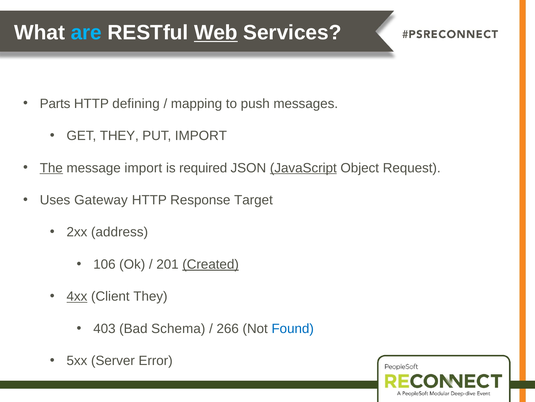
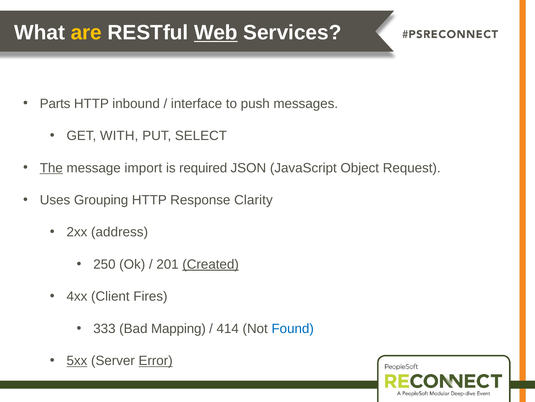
are colour: light blue -> yellow
defining: defining -> inbound
mapping: mapping -> interface
GET THEY: THEY -> WITH
PUT IMPORT: IMPORT -> SELECT
JavaScript underline: present -> none
Gateway: Gateway -> Grouping
Target: Target -> Clarity
106: 106 -> 250
4xx underline: present -> none
Client They: They -> Fires
403: 403 -> 333
Schema: Schema -> Mapping
266: 266 -> 414
5xx underline: none -> present
Error underline: none -> present
